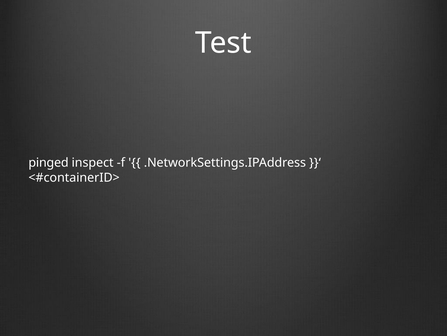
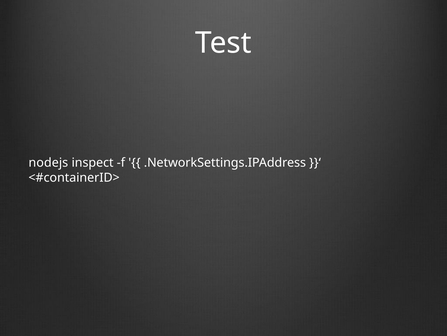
pinged: pinged -> nodejs
